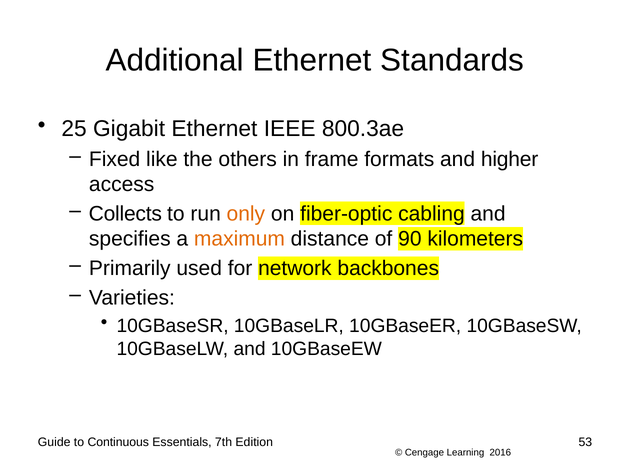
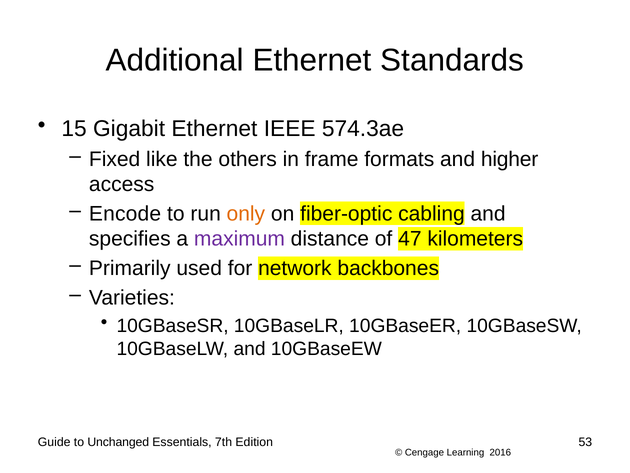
25: 25 -> 15
800.3ae: 800.3ae -> 574.3ae
Collects: Collects -> Encode
maximum colour: orange -> purple
90: 90 -> 47
Continuous: Continuous -> Unchanged
